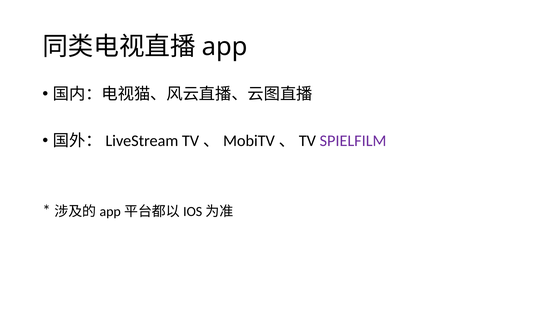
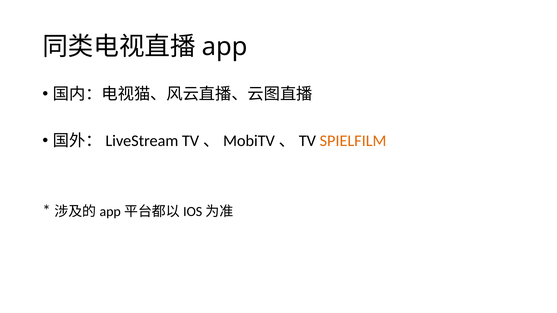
SPIELFILM colour: purple -> orange
